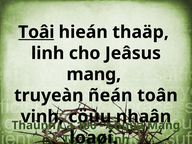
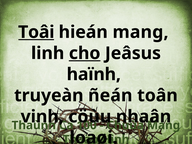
hieán thaäp: thaäp -> mang
cho underline: none -> present
mang at (94, 74): mang -> haïnh
